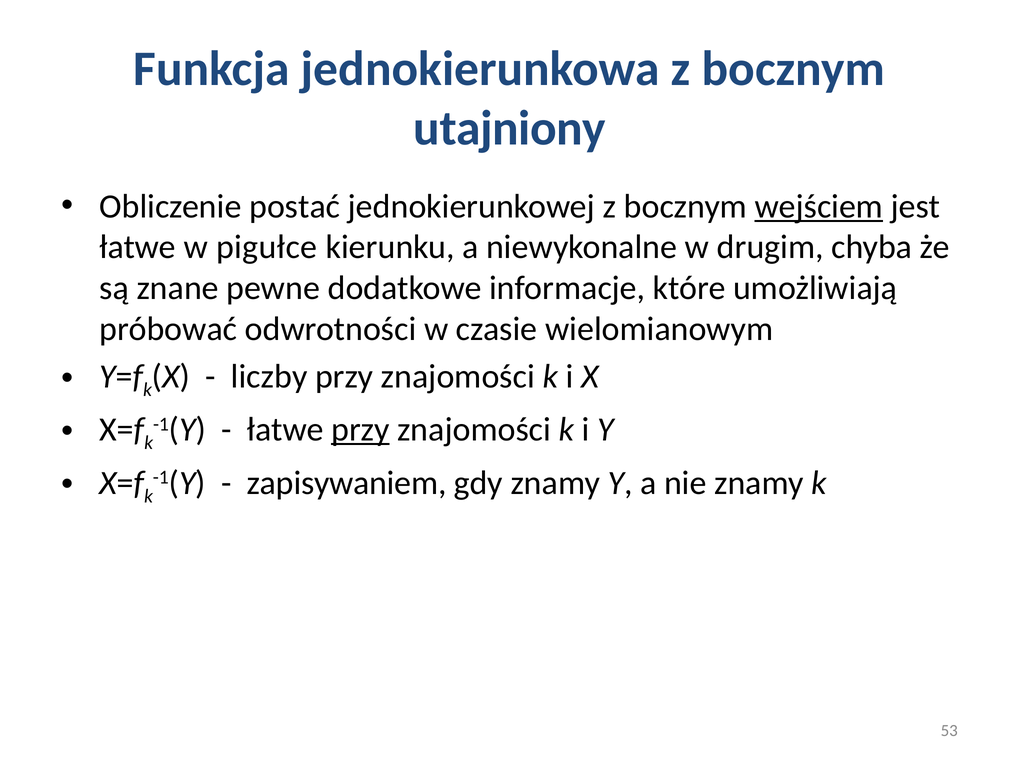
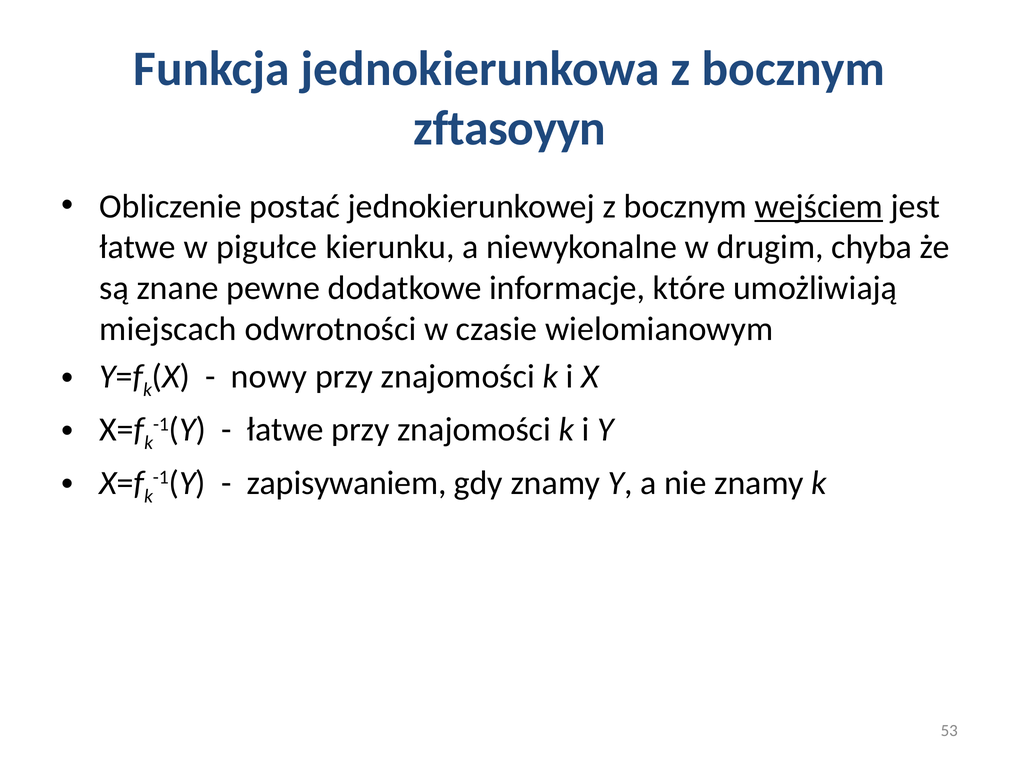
utajniony: utajniony -> zftasoyyn
próbować: próbować -> miejscach
liczby: liczby -> nowy
przy at (360, 429) underline: present -> none
